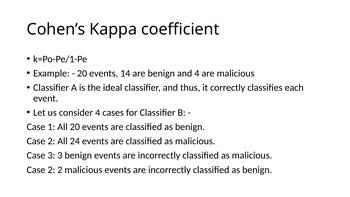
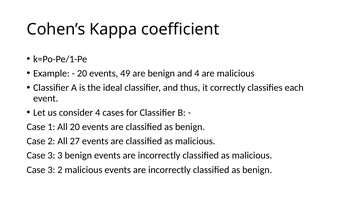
14: 14 -> 49
24: 24 -> 27
2 at (51, 170): 2 -> 3
